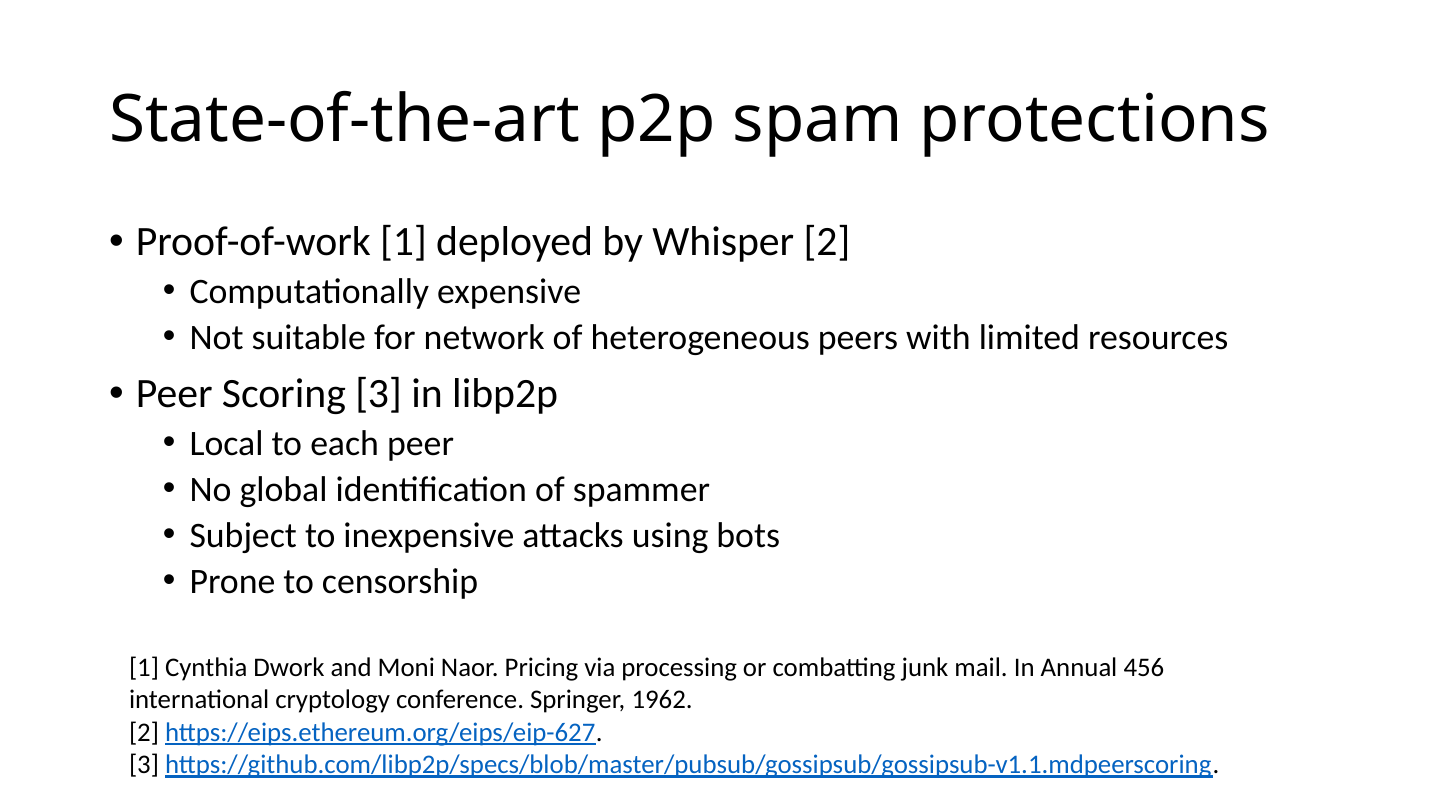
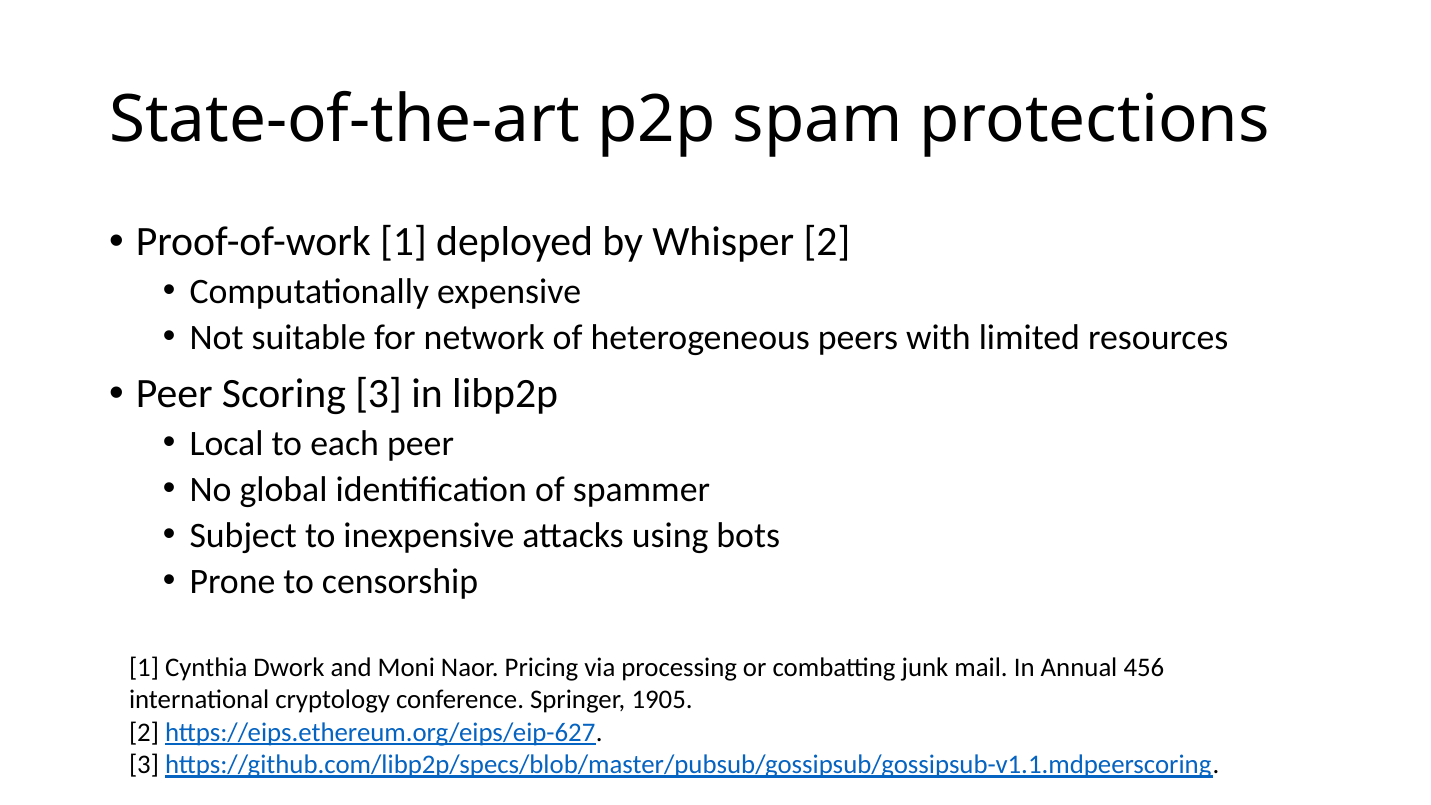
1962: 1962 -> 1905
